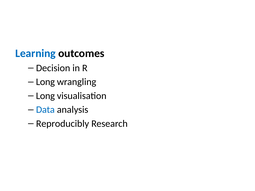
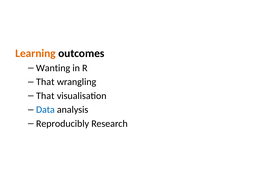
Learning colour: blue -> orange
Decision: Decision -> Wanting
Long at (45, 82): Long -> That
Long at (45, 96): Long -> That
